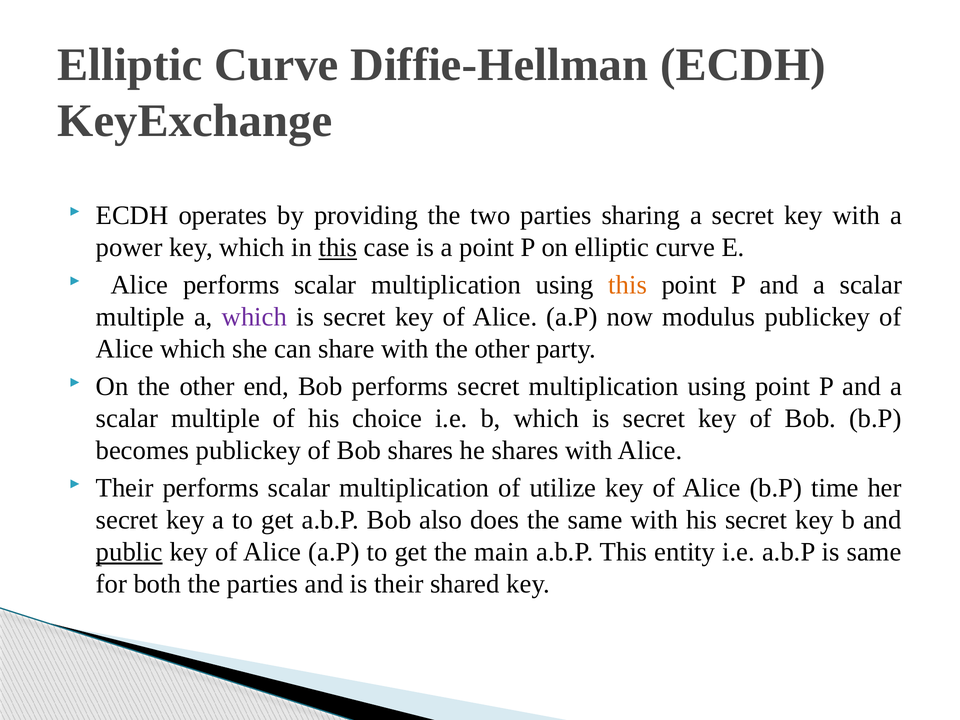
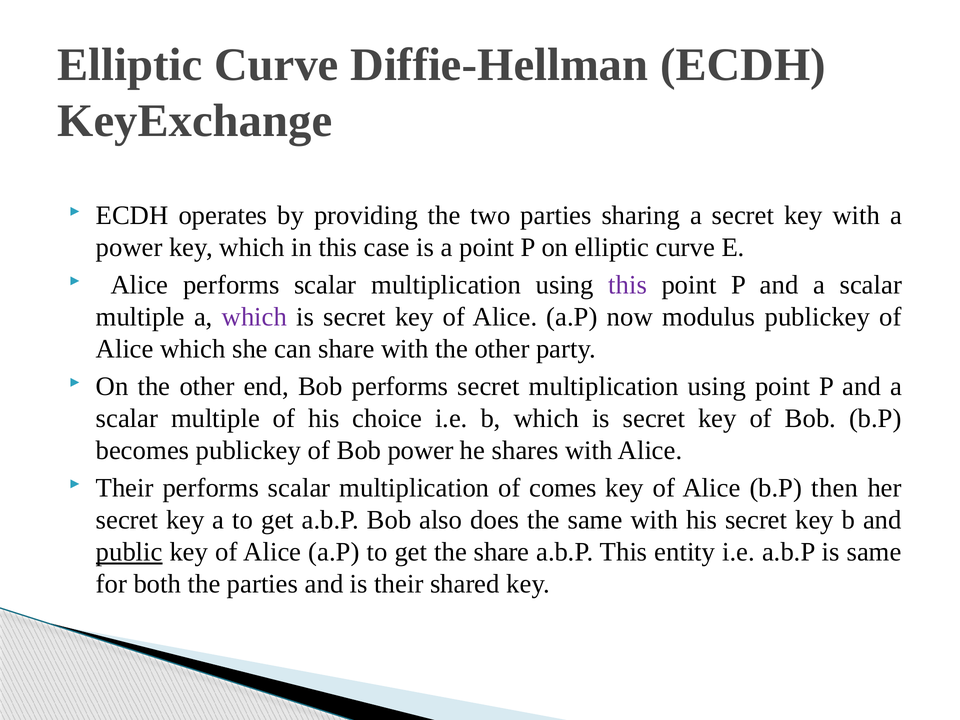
this at (338, 248) underline: present -> none
this at (628, 285) colour: orange -> purple
Bob shares: shares -> power
utilize: utilize -> comes
time: time -> then
the main: main -> share
